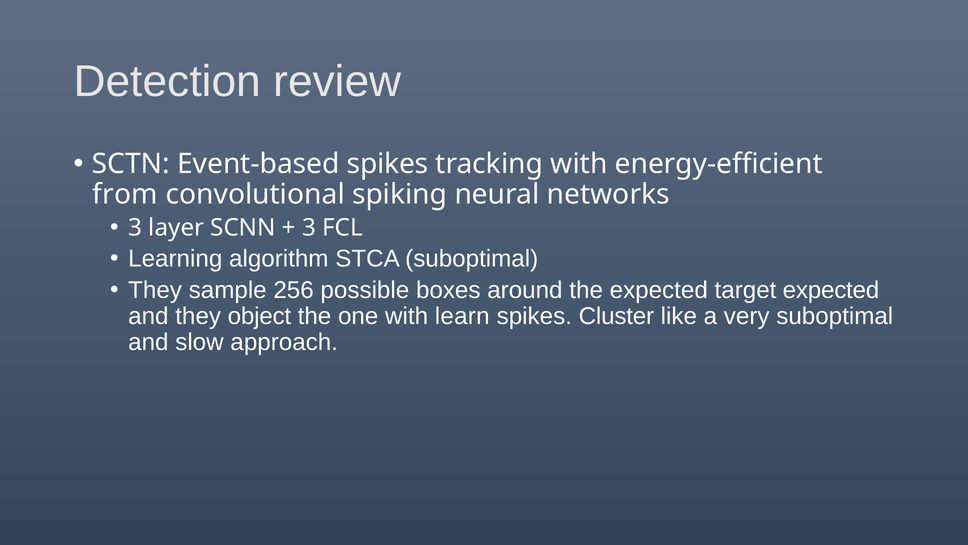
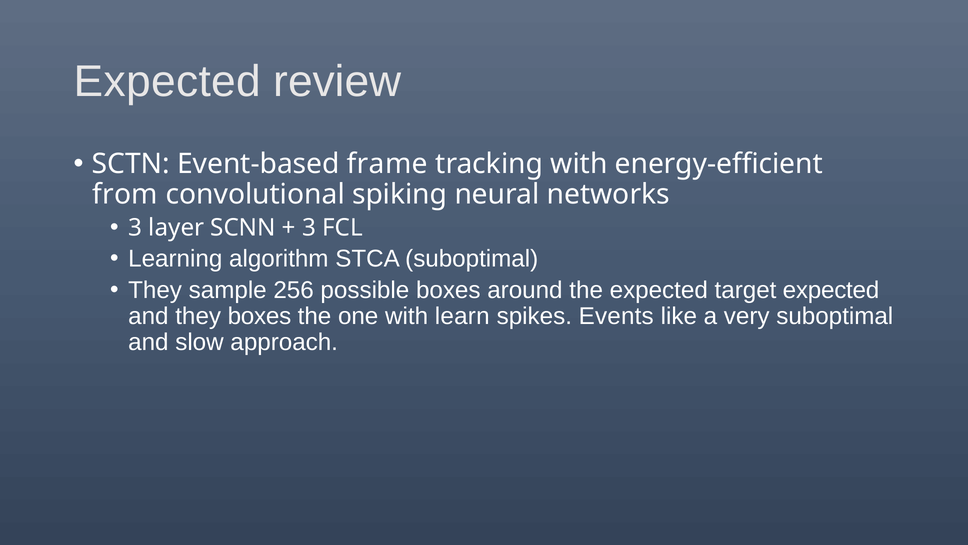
Detection at (167, 81): Detection -> Expected
Event-based spikes: spikes -> frame
they object: object -> boxes
Cluster: Cluster -> Events
